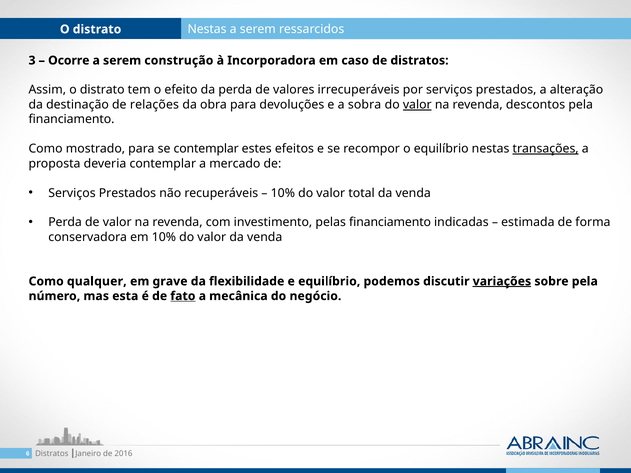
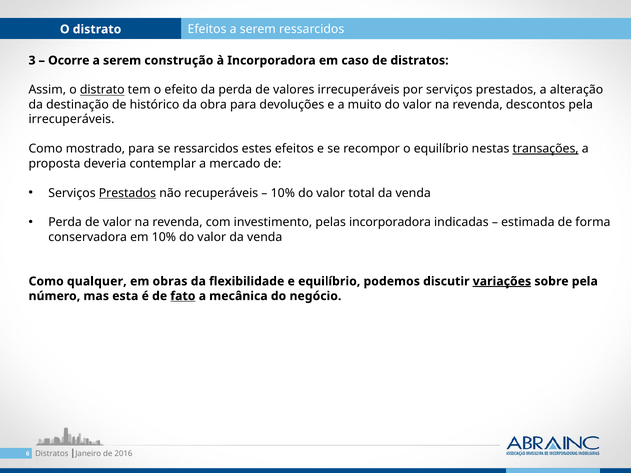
distrato Nestas: Nestas -> Efeitos
distrato at (102, 90) underline: none -> present
relações: relações -> histórico
sobra: sobra -> muito
valor at (417, 105) underline: present -> none
financiamento at (72, 119): financiamento -> irrecuperáveis
se contemplar: contemplar -> ressarcidos
Prestados at (127, 193) underline: none -> present
pelas financiamento: financiamento -> incorporadora
grave: grave -> obras
